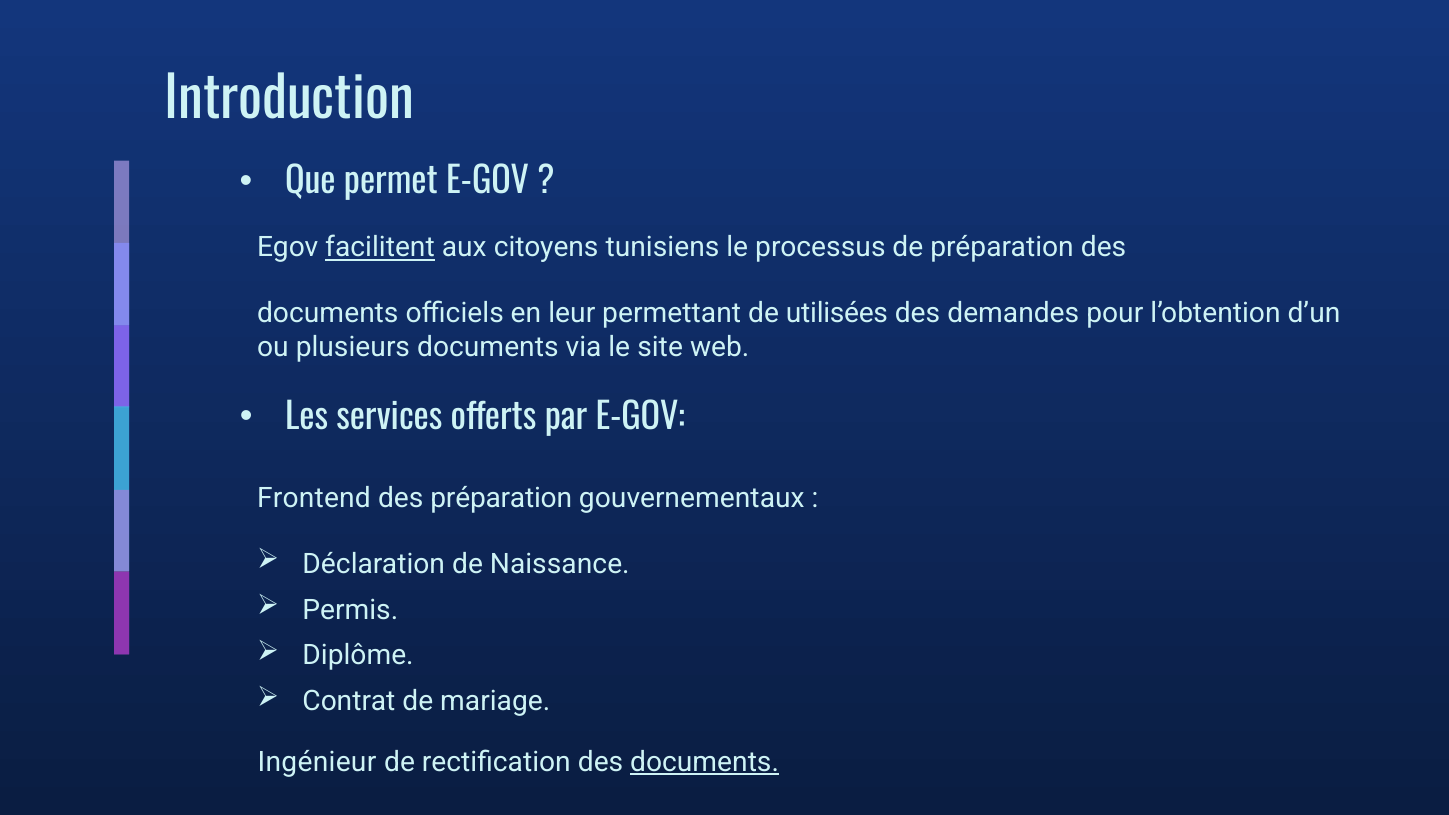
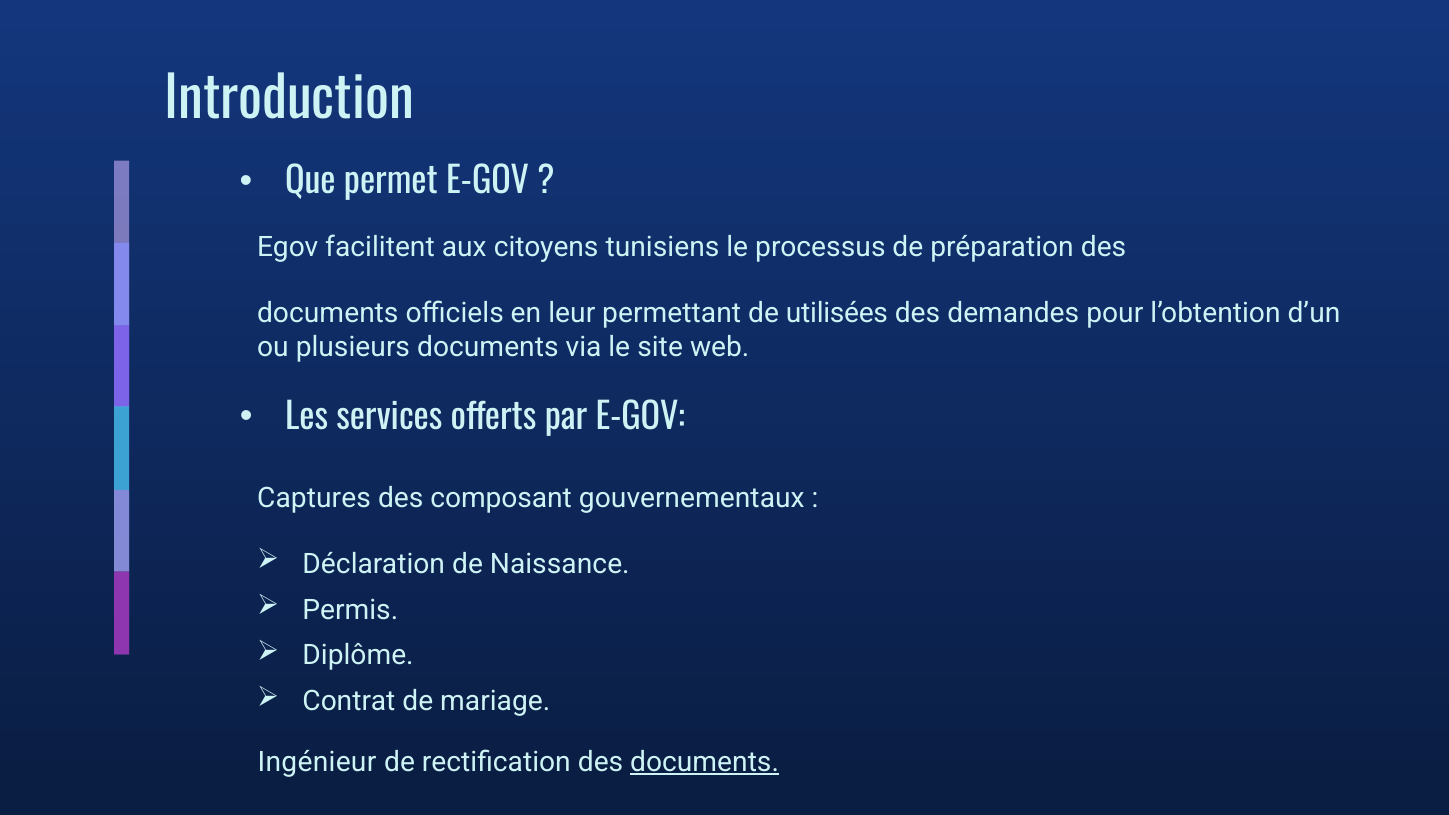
facilitent underline: present -> none
Frontend: Frontend -> Captures
des préparation: préparation -> composant
